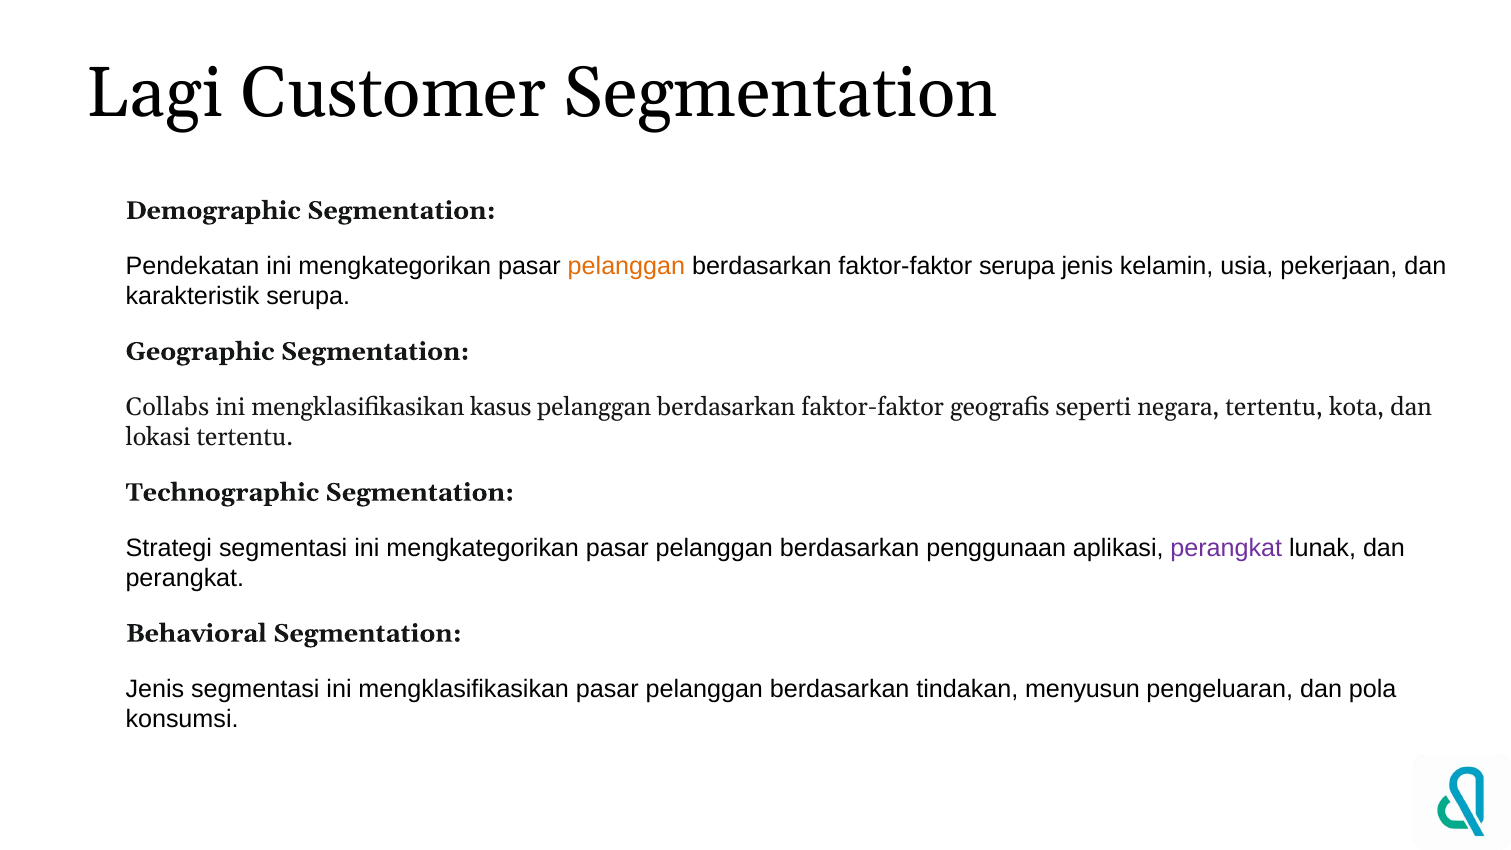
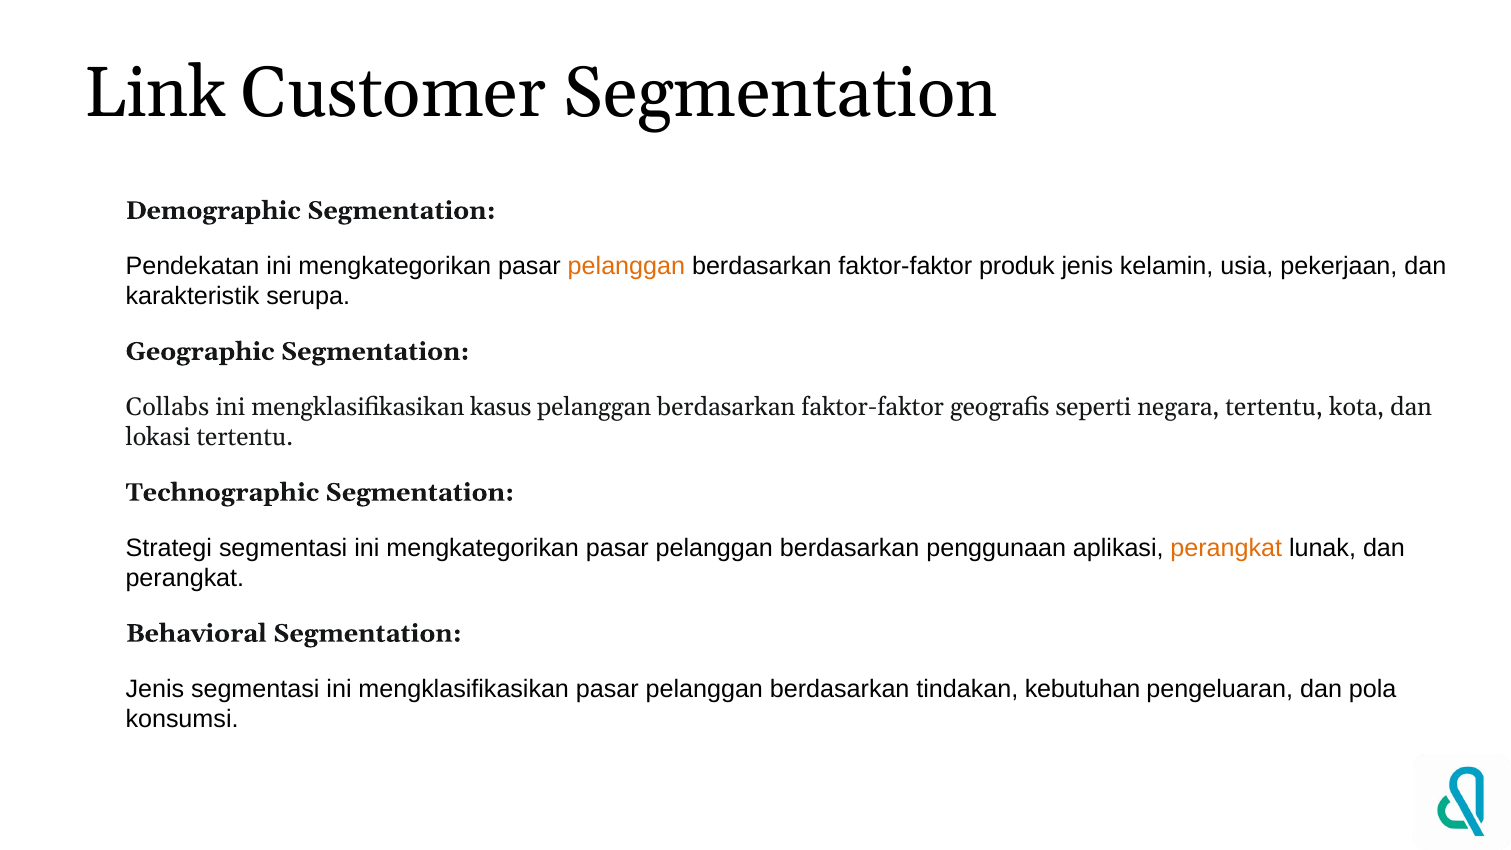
Lagi: Lagi -> Link
faktor-faktor serupa: serupa -> produk
perangkat at (1226, 548) colour: purple -> orange
menyusun: menyusun -> kebutuhan
